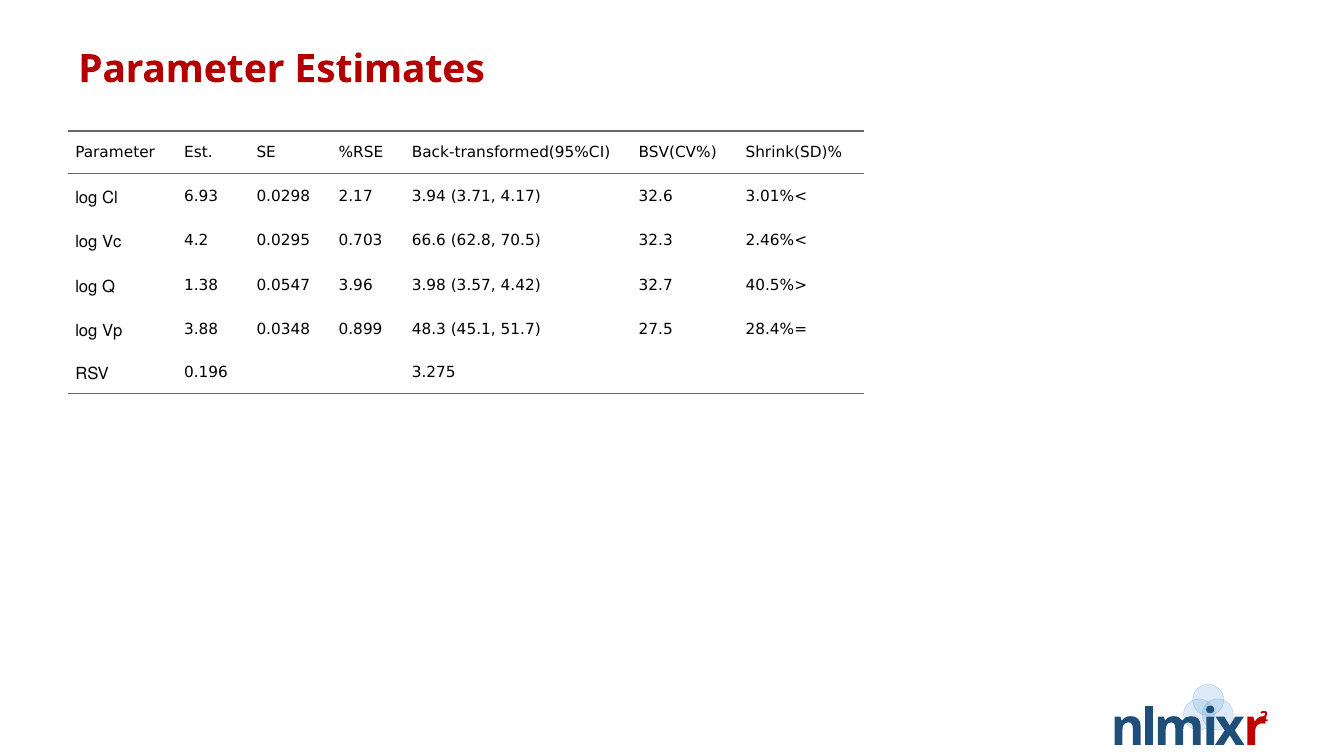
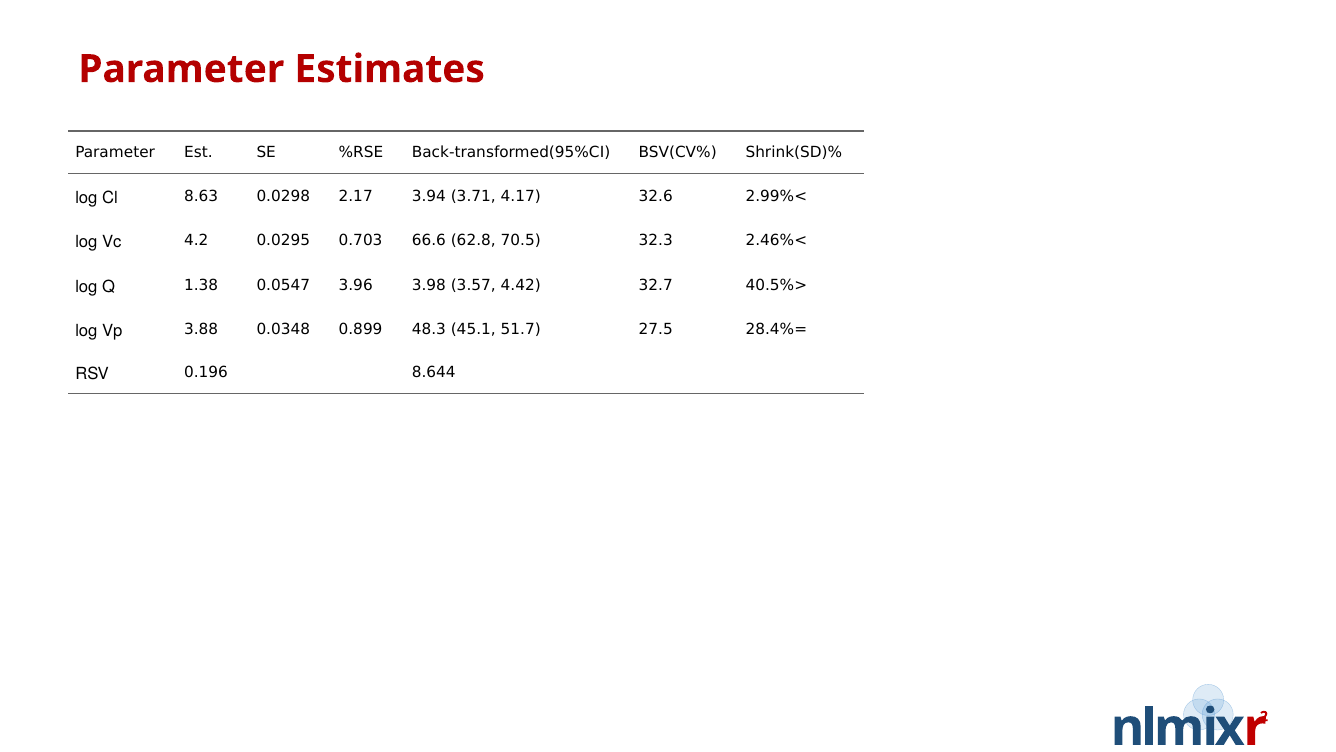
6.93: 6.93 -> 8.63
3.01%<: 3.01%< -> 2.99%<
3.275: 3.275 -> 8.644
